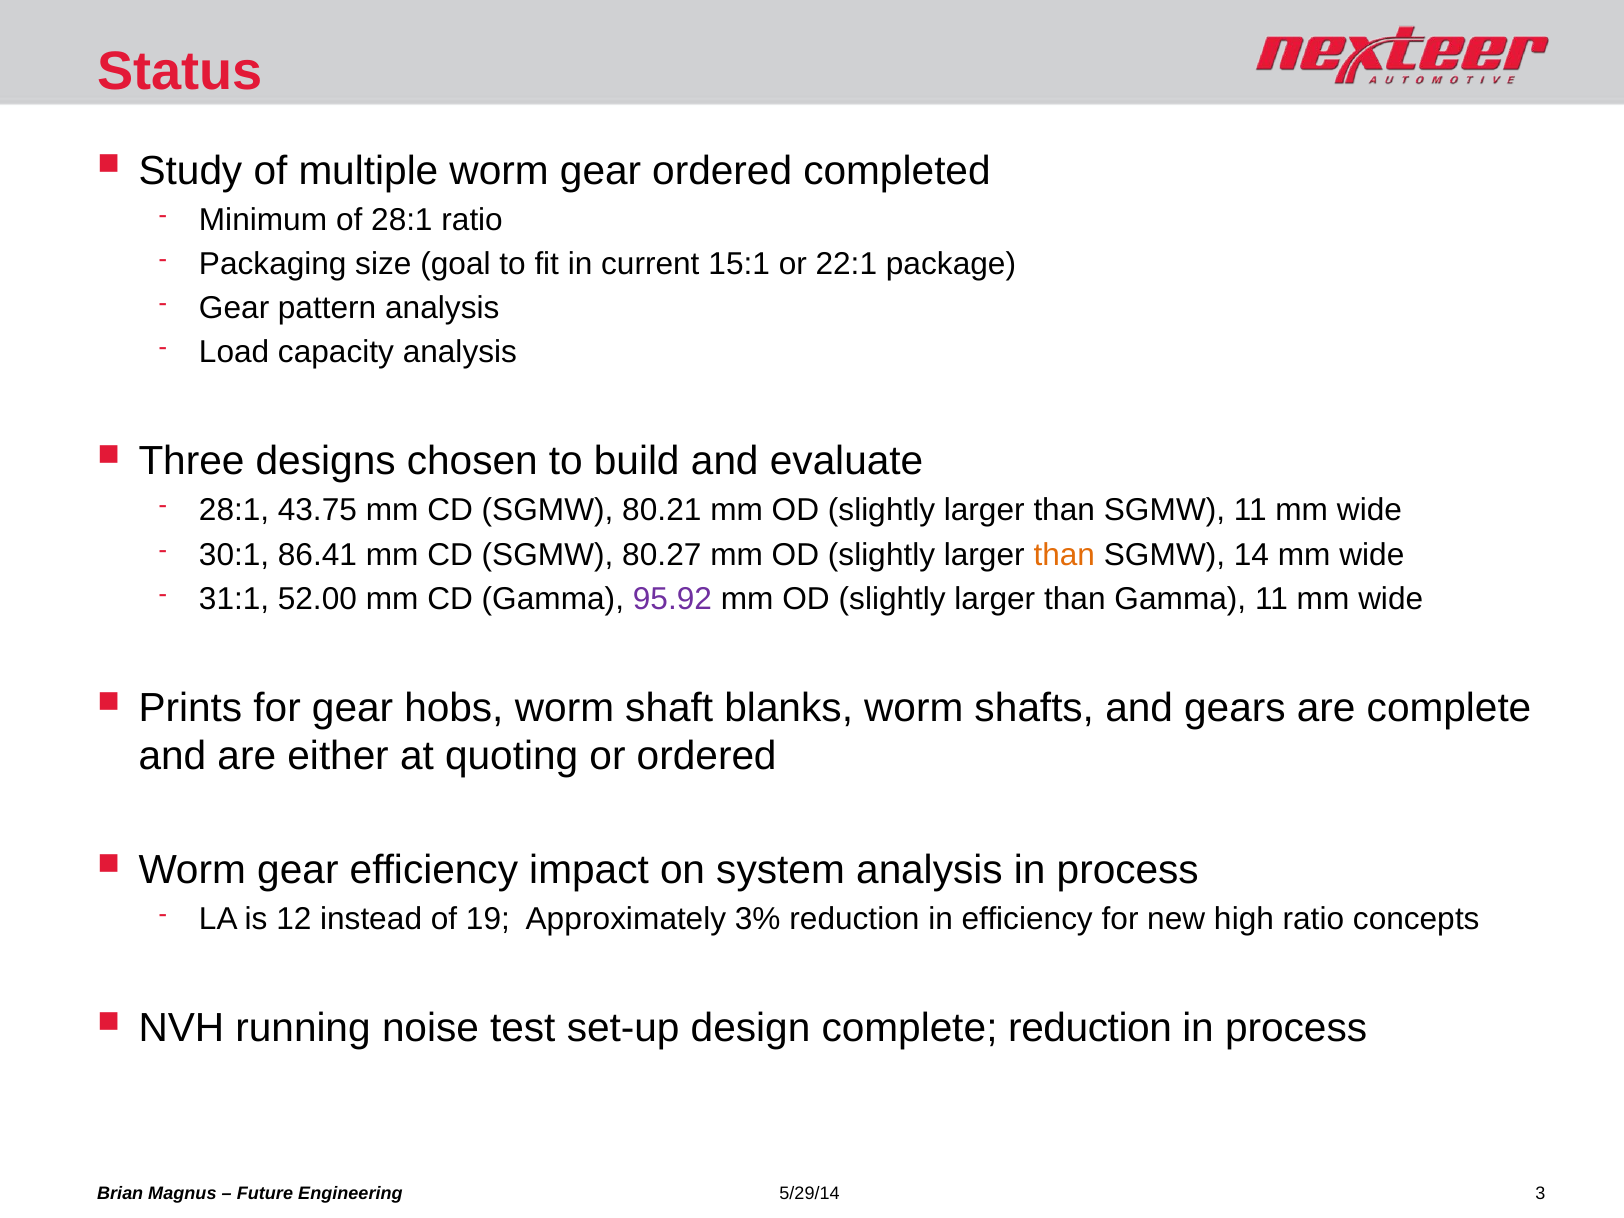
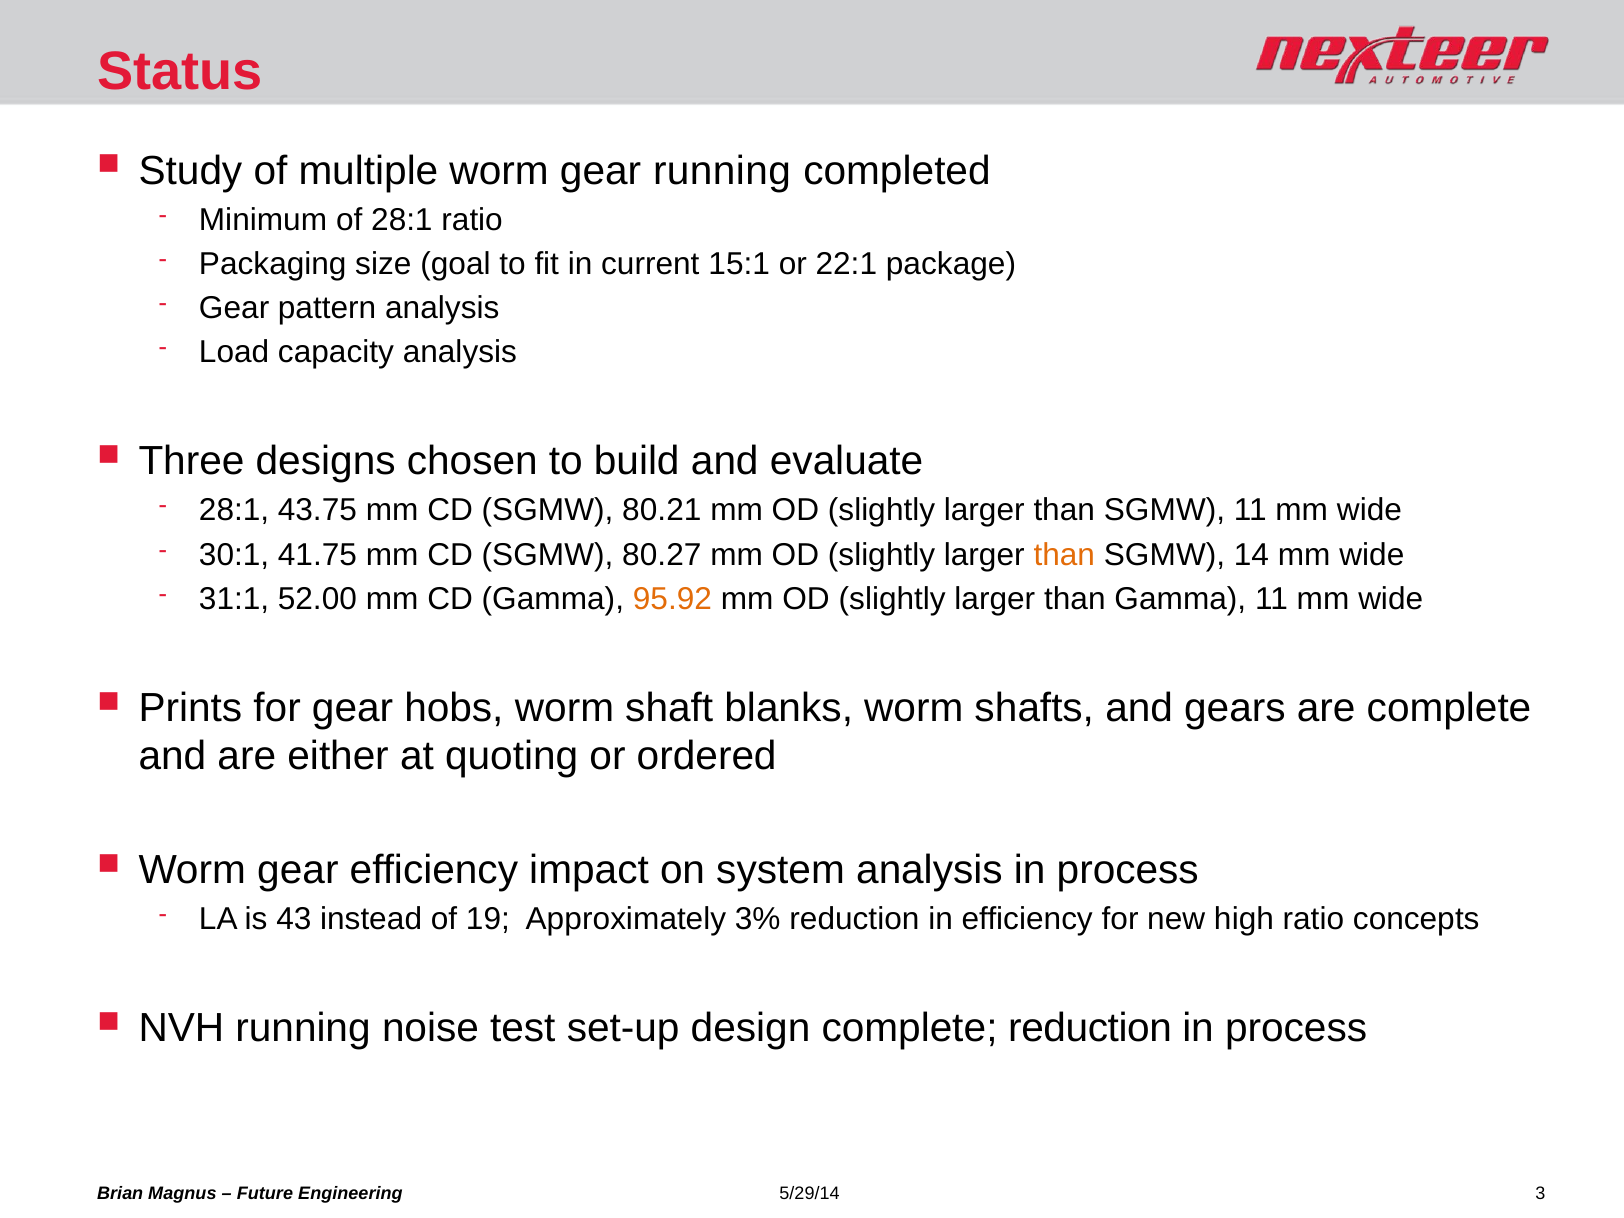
gear ordered: ordered -> running
86.41: 86.41 -> 41.75
95.92 colour: purple -> orange
12: 12 -> 43
